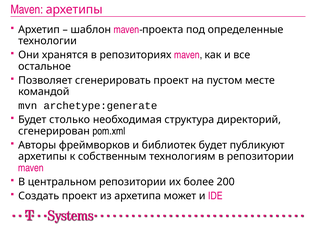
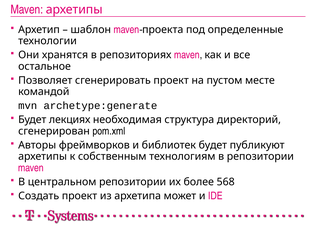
столько: столько -> лекциях
200: 200 -> 568
